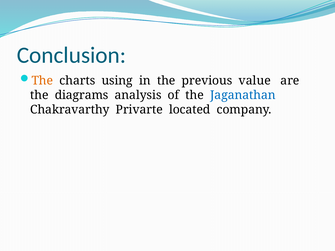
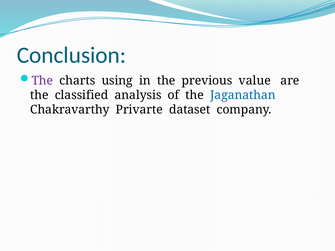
The at (42, 81) colour: orange -> purple
diagrams: diagrams -> classified
located: located -> dataset
